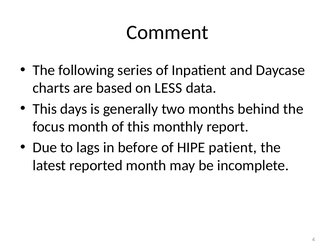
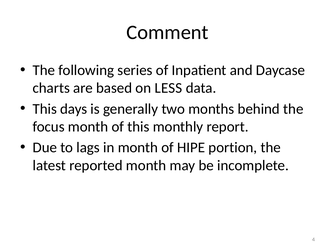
in before: before -> month
patient: patient -> portion
